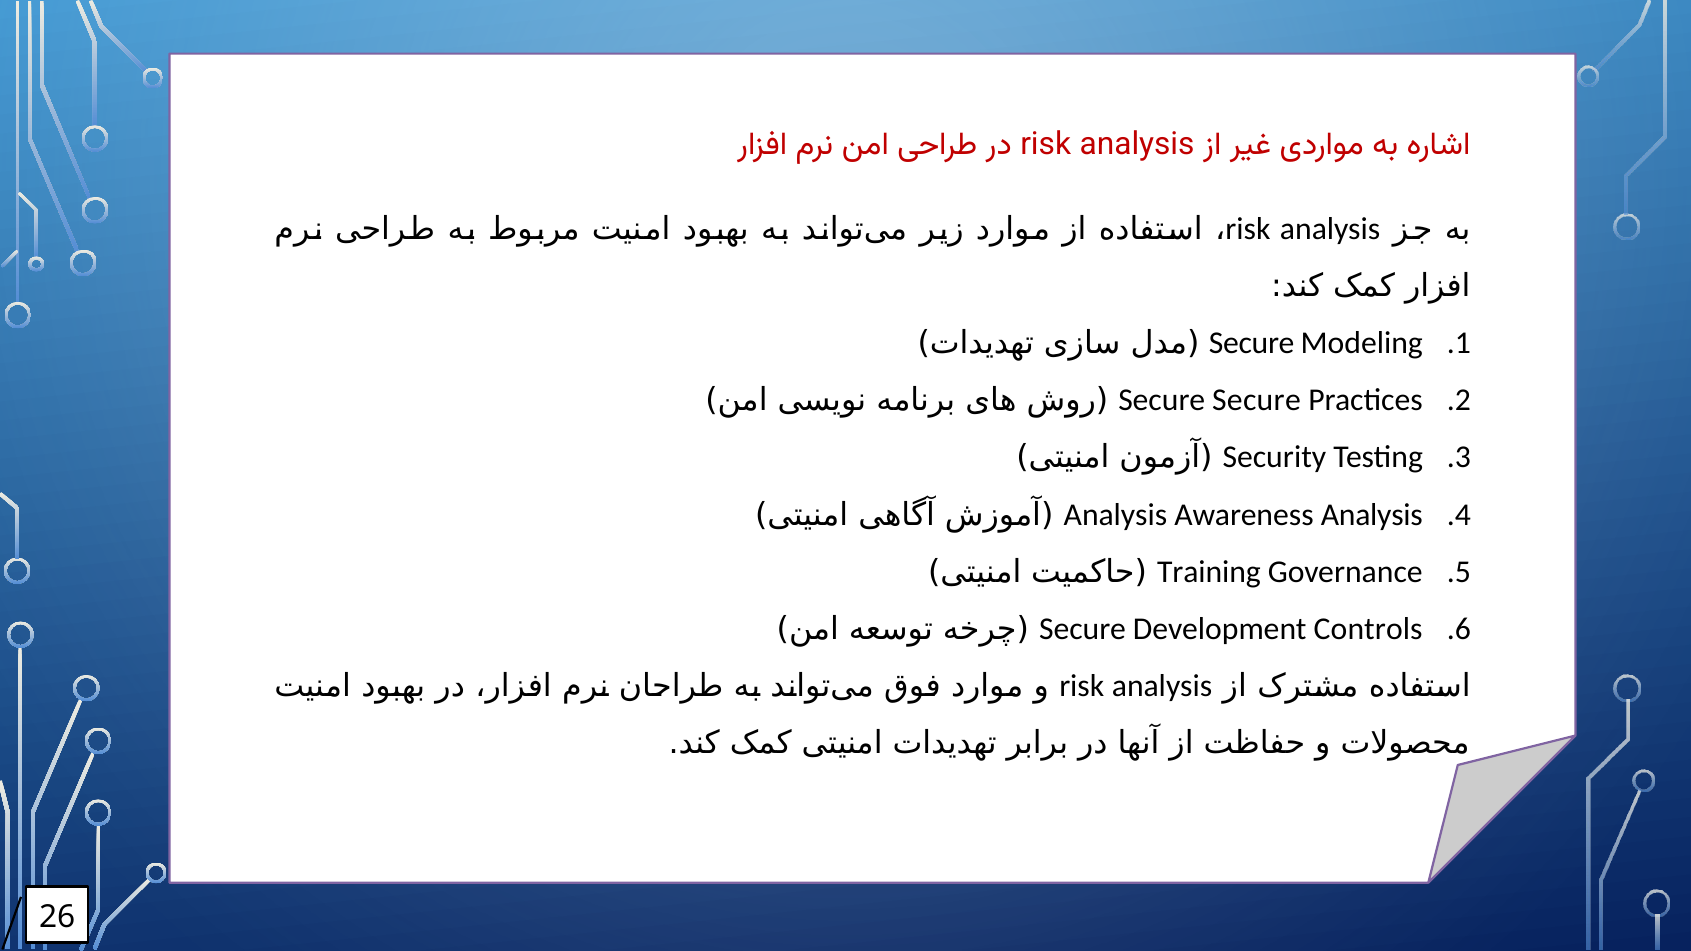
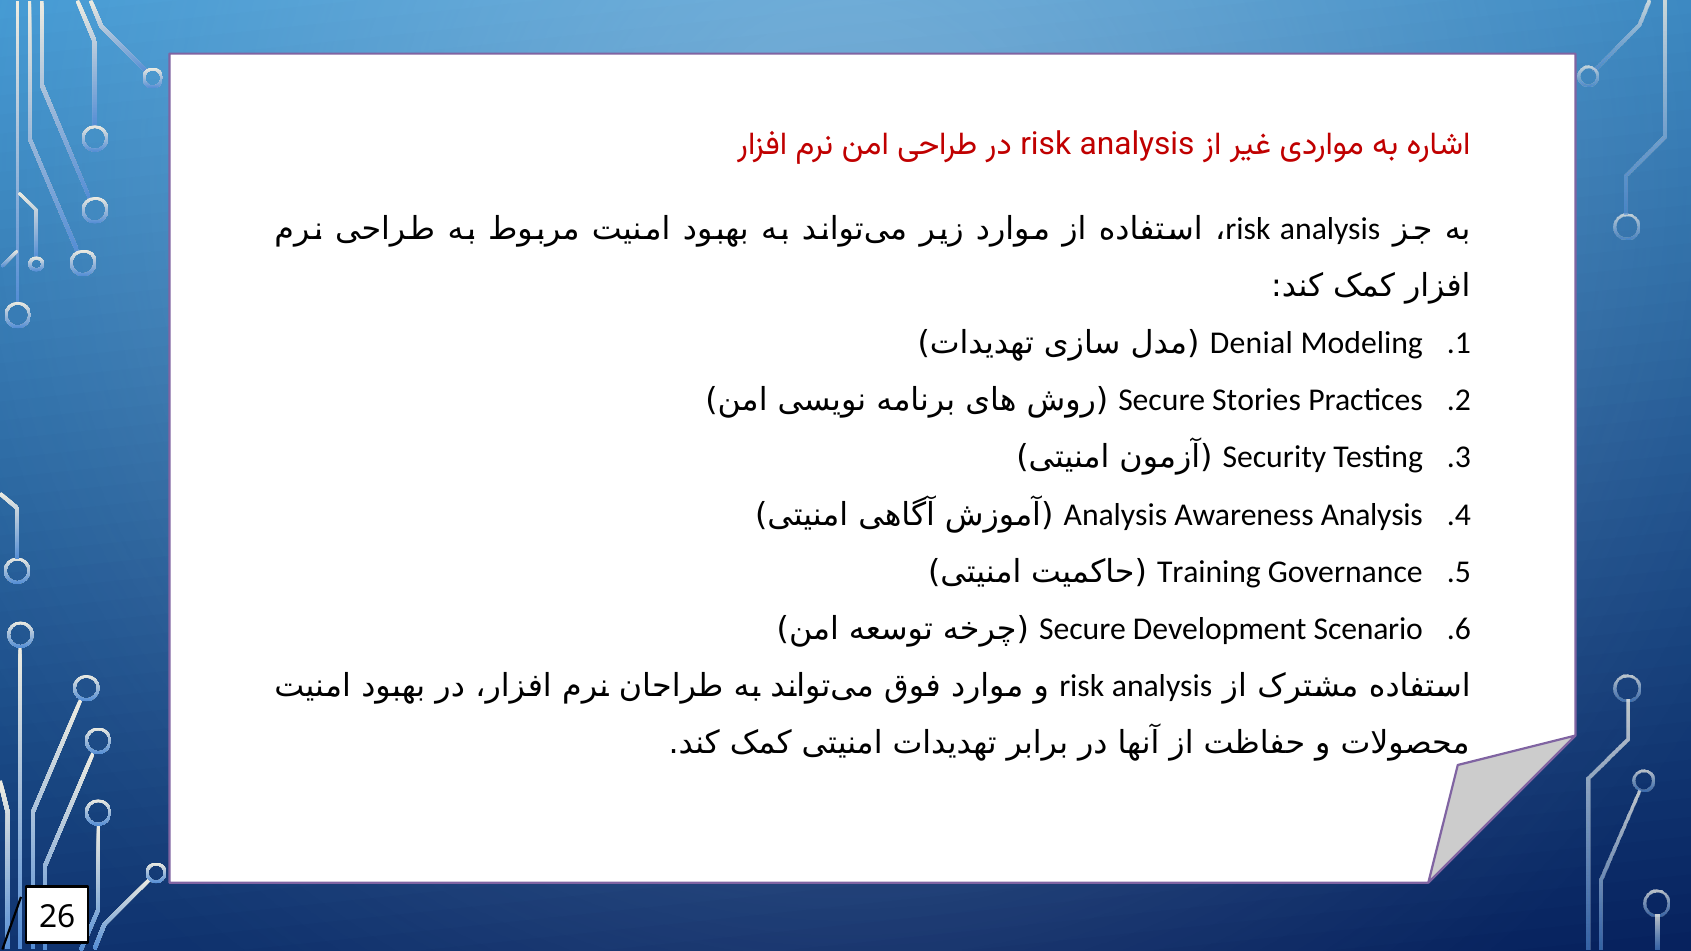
Secure at (1252, 343): Secure -> Denial
Secure Secure: Secure -> Stories
Controls: Controls -> Scenario
